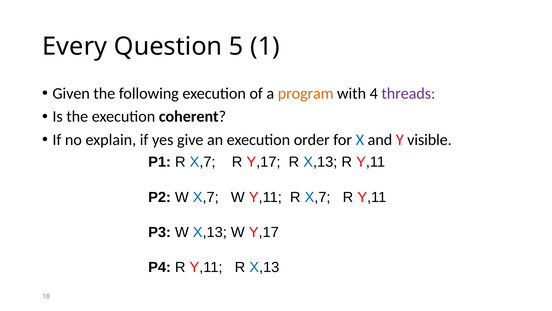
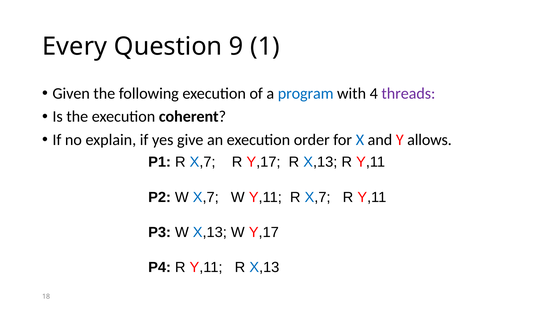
5: 5 -> 9
program colour: orange -> blue
visible: visible -> allows
